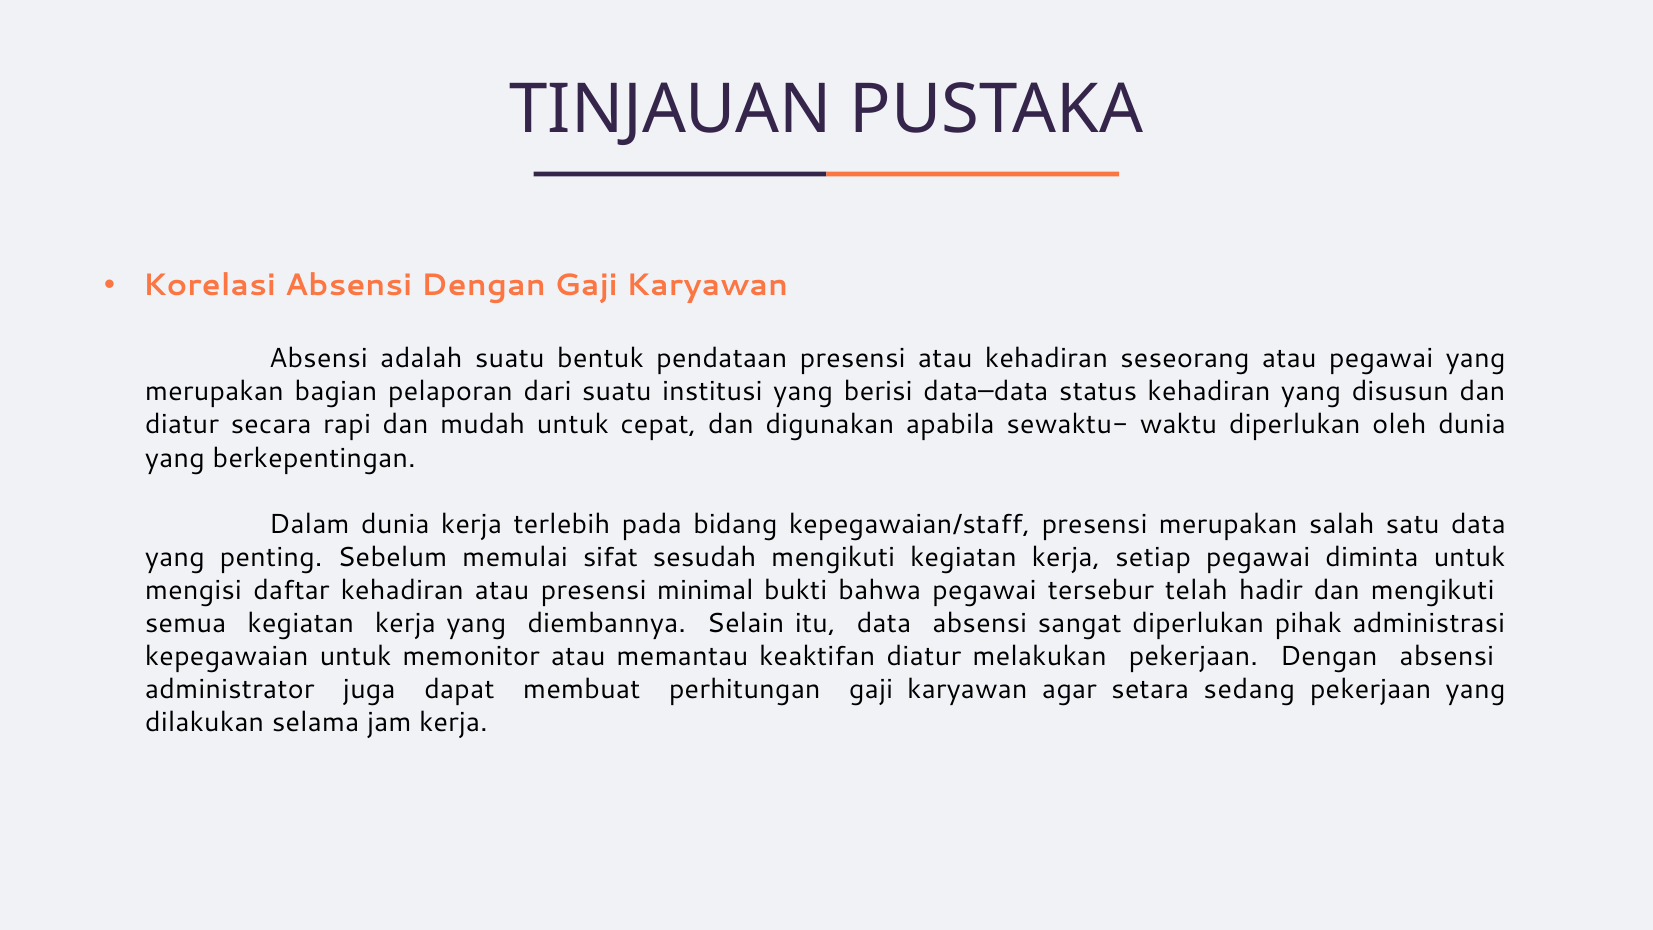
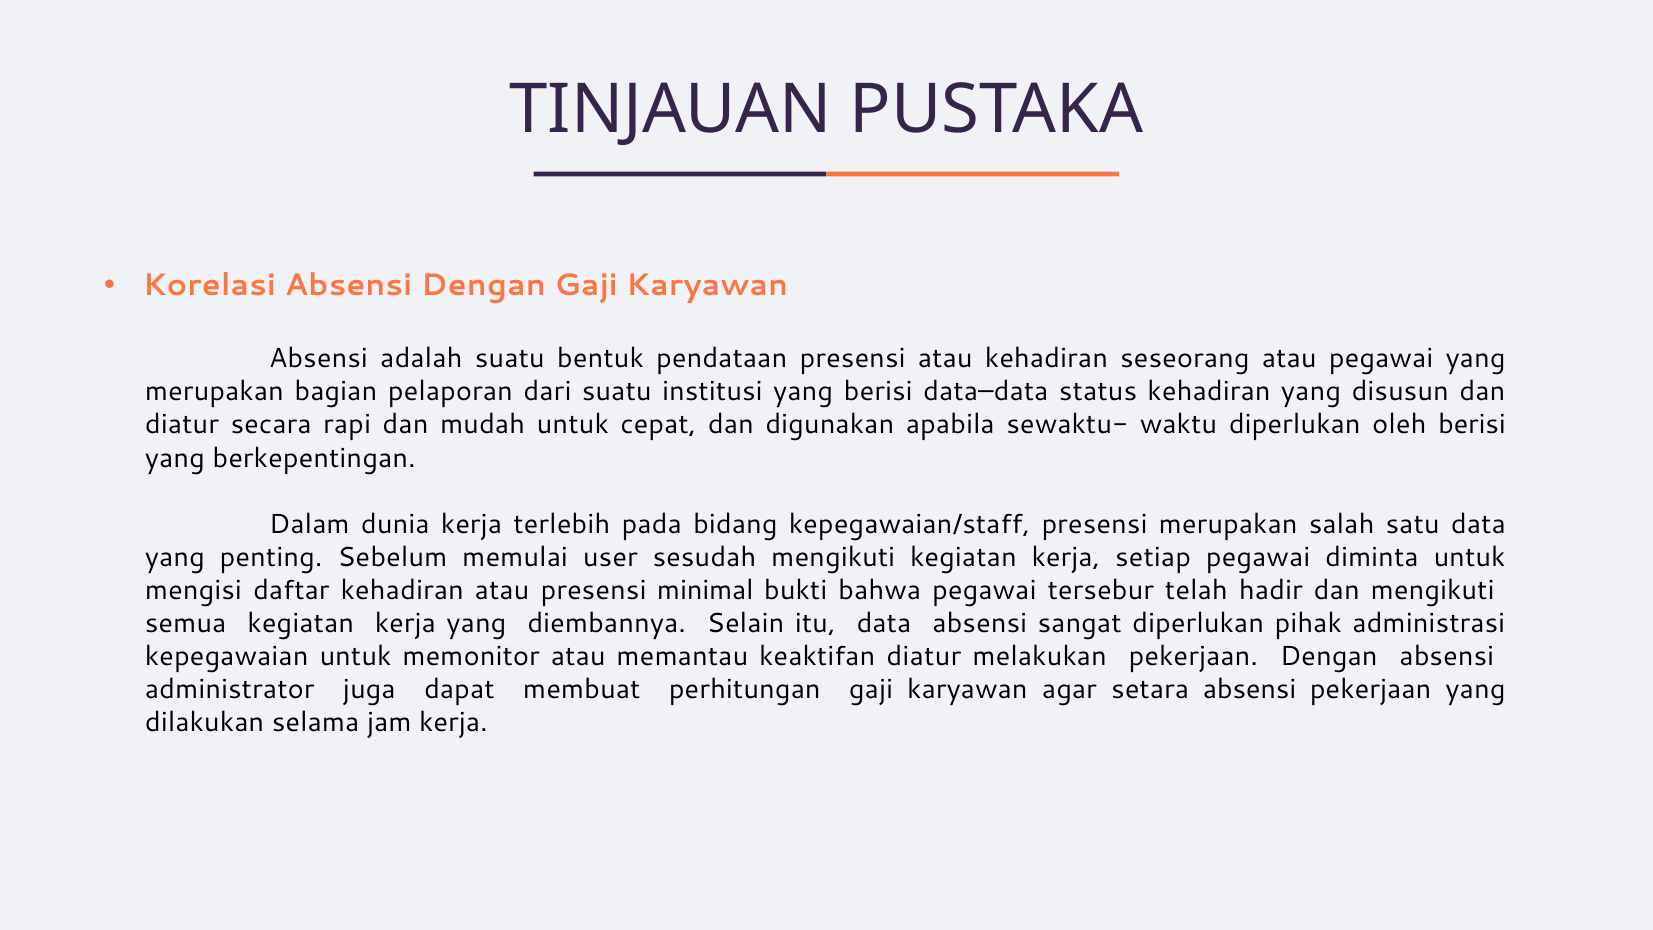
oleh dunia: dunia -> berisi
sifat: sifat -> user
setara sedang: sedang -> absensi
